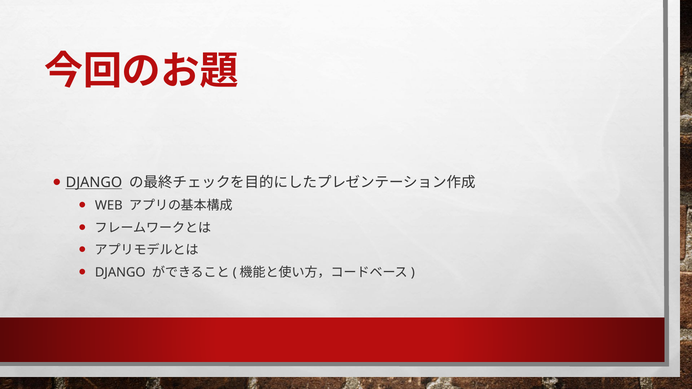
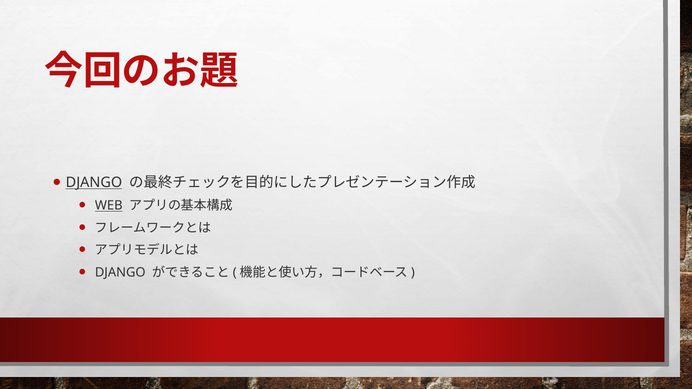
WEB underline: none -> present
